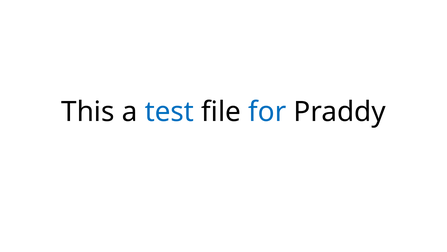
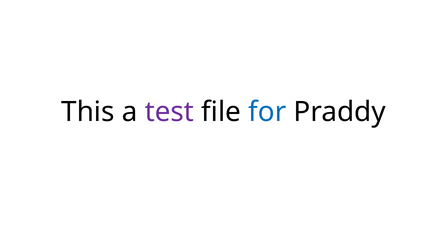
test colour: blue -> purple
